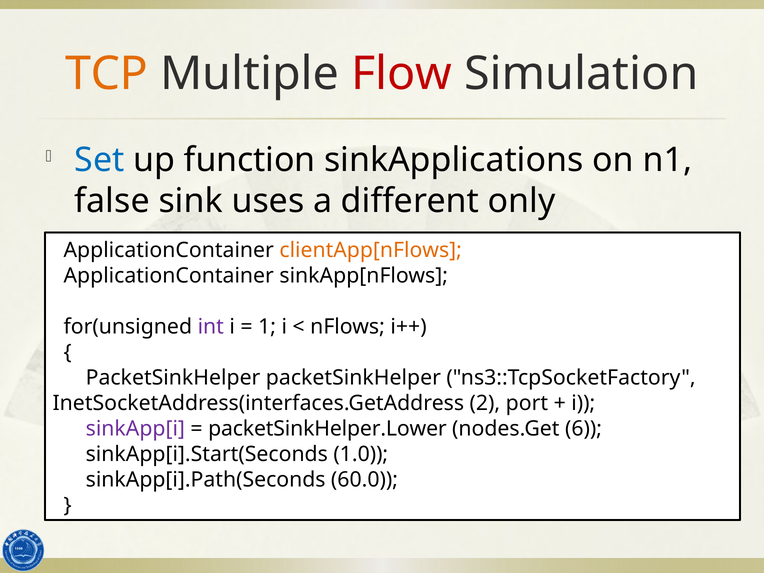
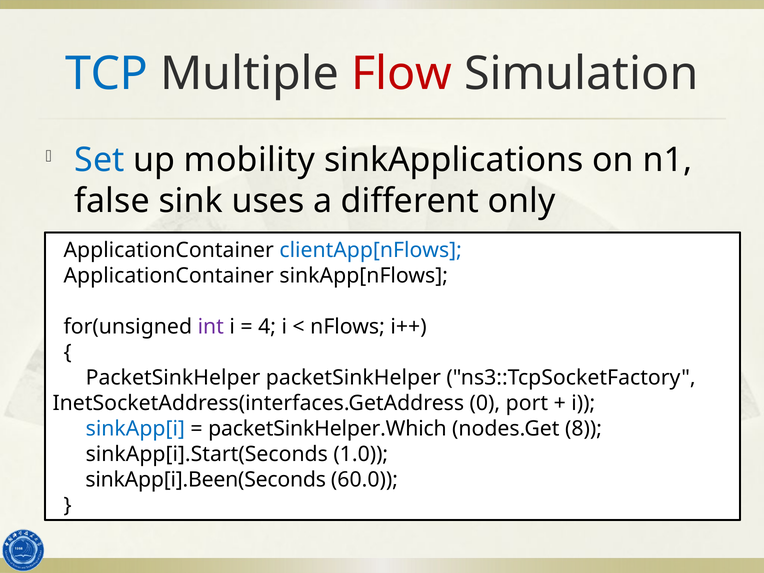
TCP colour: orange -> blue
function: function -> mobility
clientApp[nFlows colour: orange -> blue
1: 1 -> 4
2: 2 -> 0
sinkApp[i colour: purple -> blue
packetSinkHelper.Lower: packetSinkHelper.Lower -> packetSinkHelper.Which
6: 6 -> 8
sinkApp[i].Path(Seconds: sinkApp[i].Path(Seconds -> sinkApp[i].Been(Seconds
